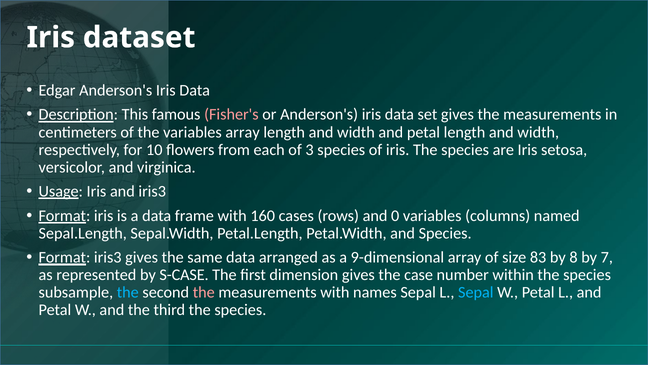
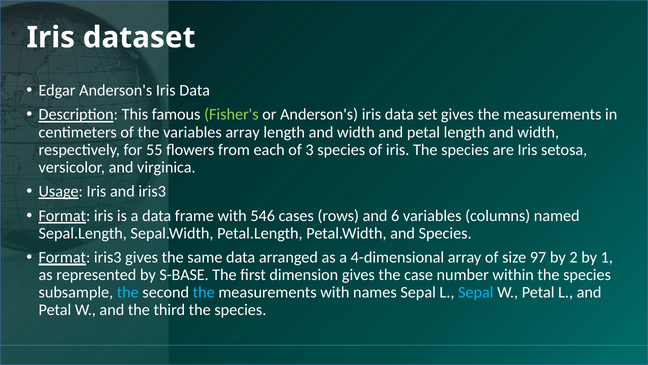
Fisher's colour: pink -> light green
10: 10 -> 55
160: 160 -> 546
0: 0 -> 6
9-dimensional: 9-dimensional -> 4-dimensional
83: 83 -> 97
8: 8 -> 2
7: 7 -> 1
S-CASE: S-CASE -> S-BASE
the at (204, 292) colour: pink -> light blue
